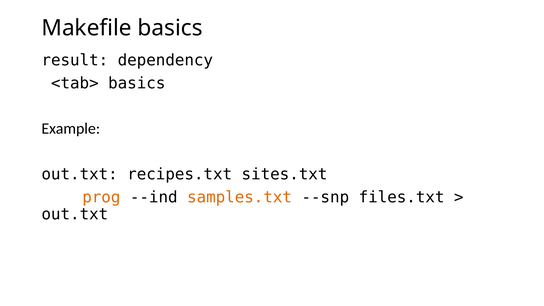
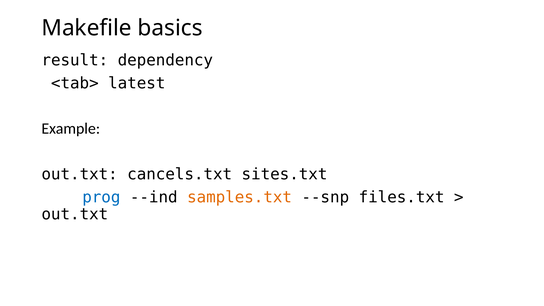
<tab> basics: basics -> latest
recipes.txt: recipes.txt -> cancels.txt
prog colour: orange -> blue
